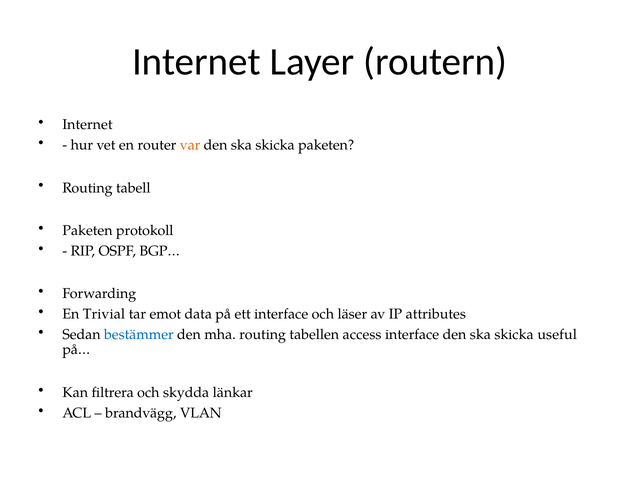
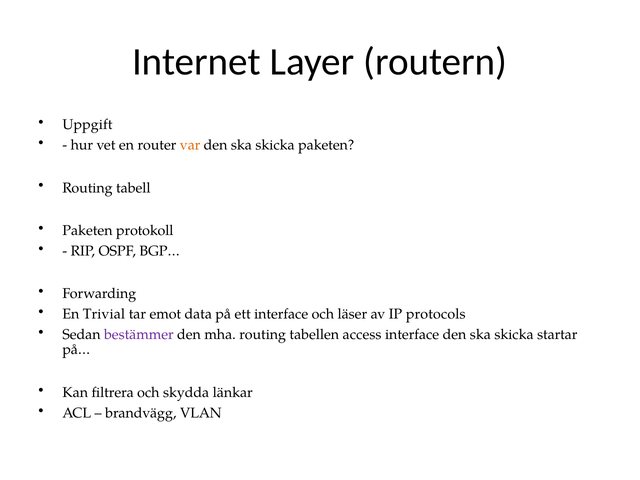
Internet at (87, 125): Internet -> Uppgift
attributes: attributes -> protocols
bestämmer colour: blue -> purple
useful: useful -> startar
